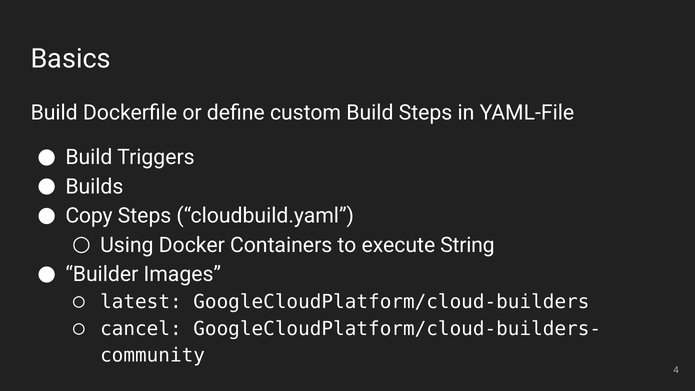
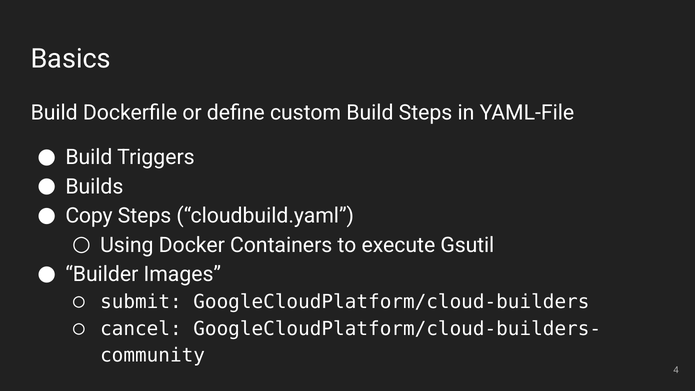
String: String -> Gsutil
latest: latest -> submit
